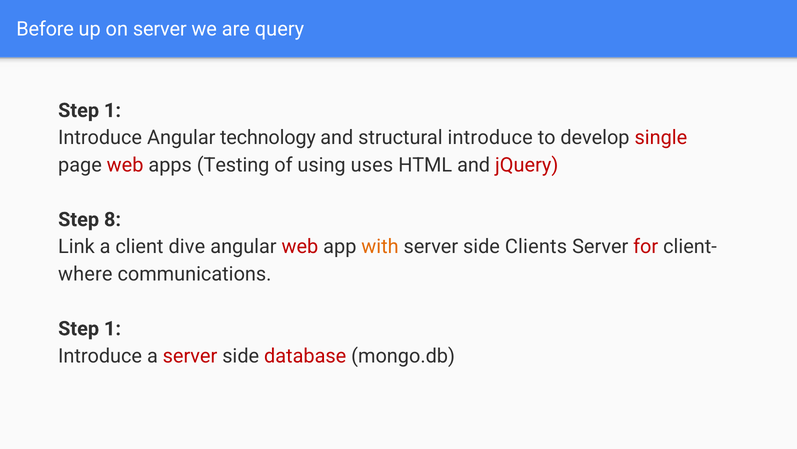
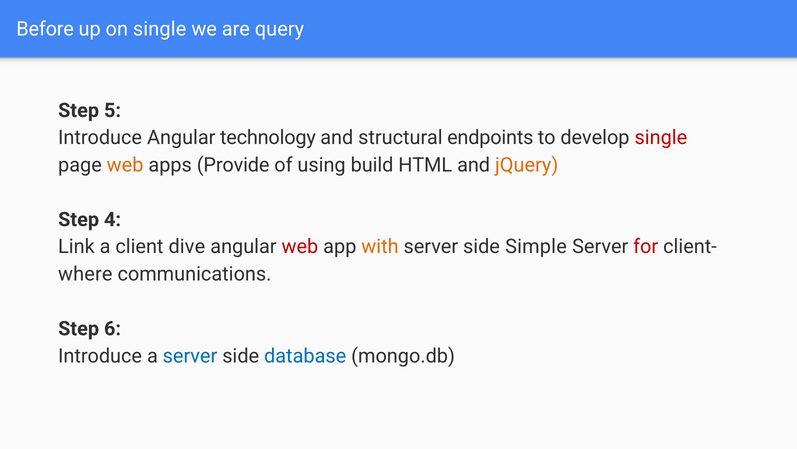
on server: server -> single
1 at (113, 110): 1 -> 5
structural introduce: introduce -> endpoints
web at (125, 165) colour: red -> orange
Testing: Testing -> Provide
uses: uses -> build
jQuery colour: red -> orange
8: 8 -> 4
Clients: Clients -> Simple
1 at (113, 328): 1 -> 6
server at (190, 355) colour: red -> blue
database colour: red -> blue
